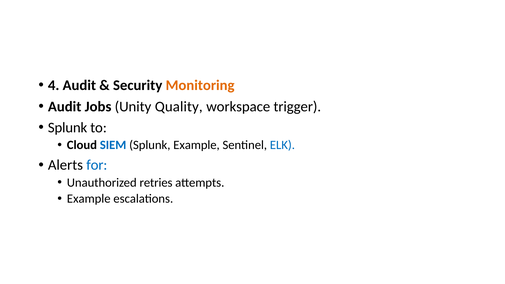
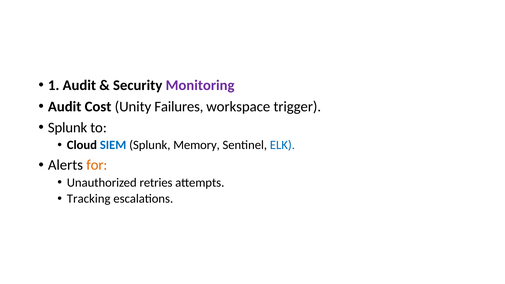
4: 4 -> 1
Monitoring colour: orange -> purple
Jobs: Jobs -> Cost
Quality: Quality -> Failures
Splunk Example: Example -> Memory
for colour: blue -> orange
Example at (89, 199): Example -> Tracking
